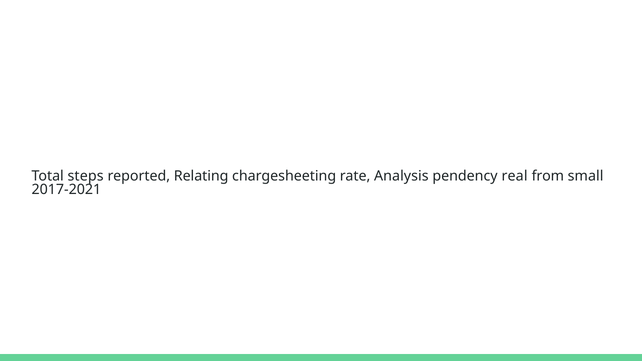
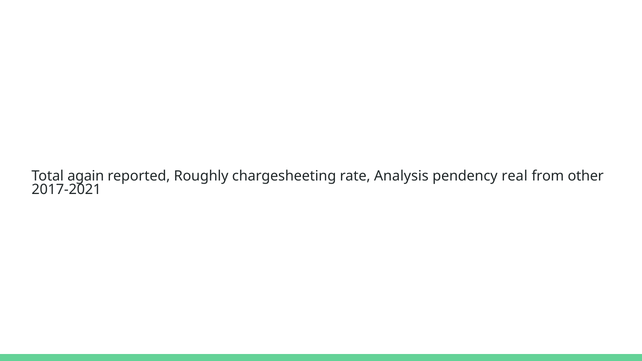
steps: steps -> again
Relating: Relating -> Roughly
small: small -> other
